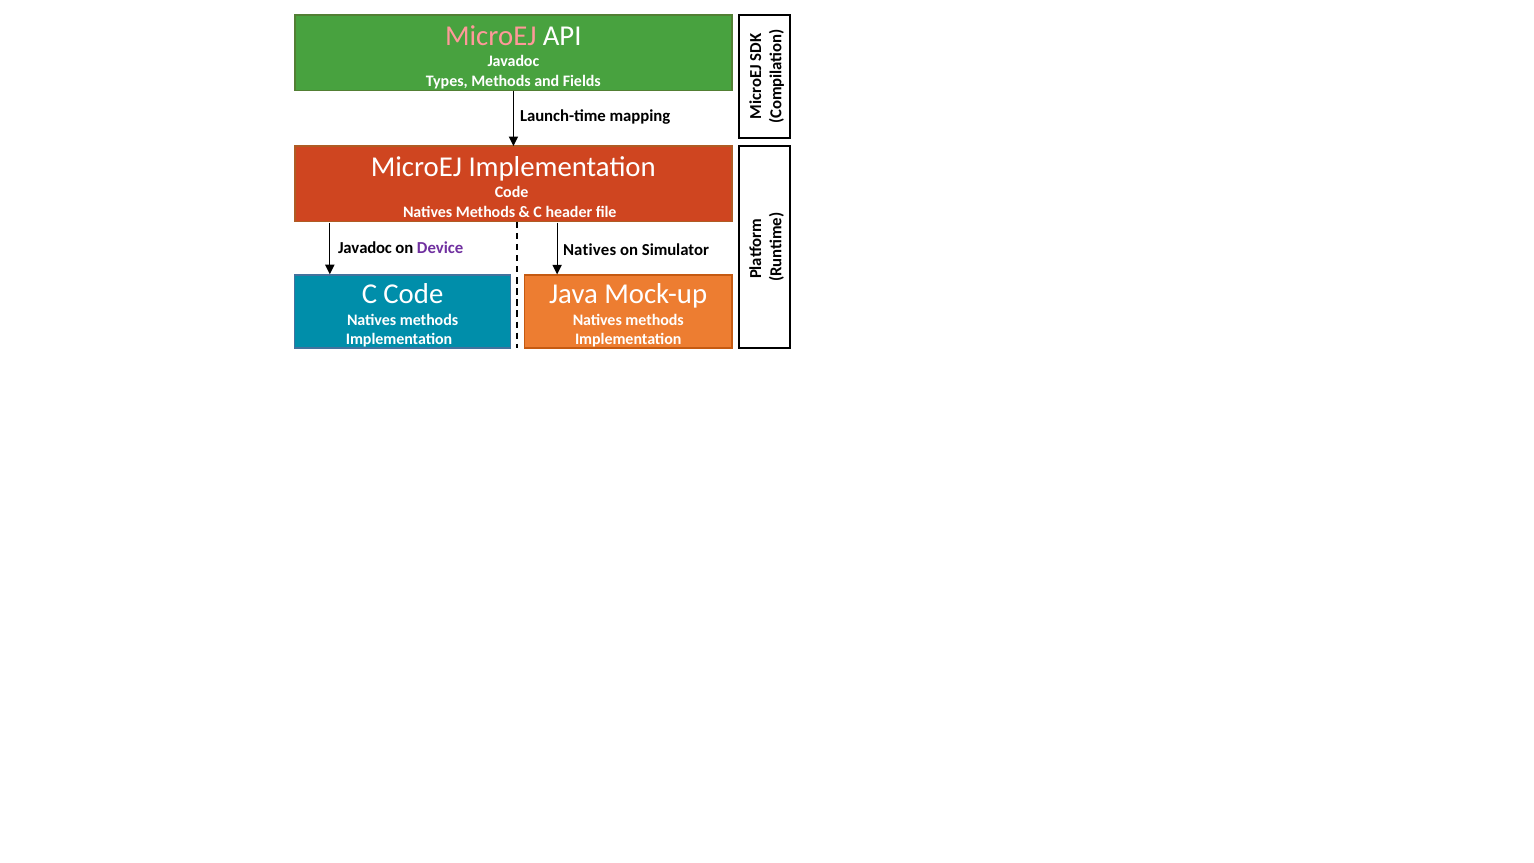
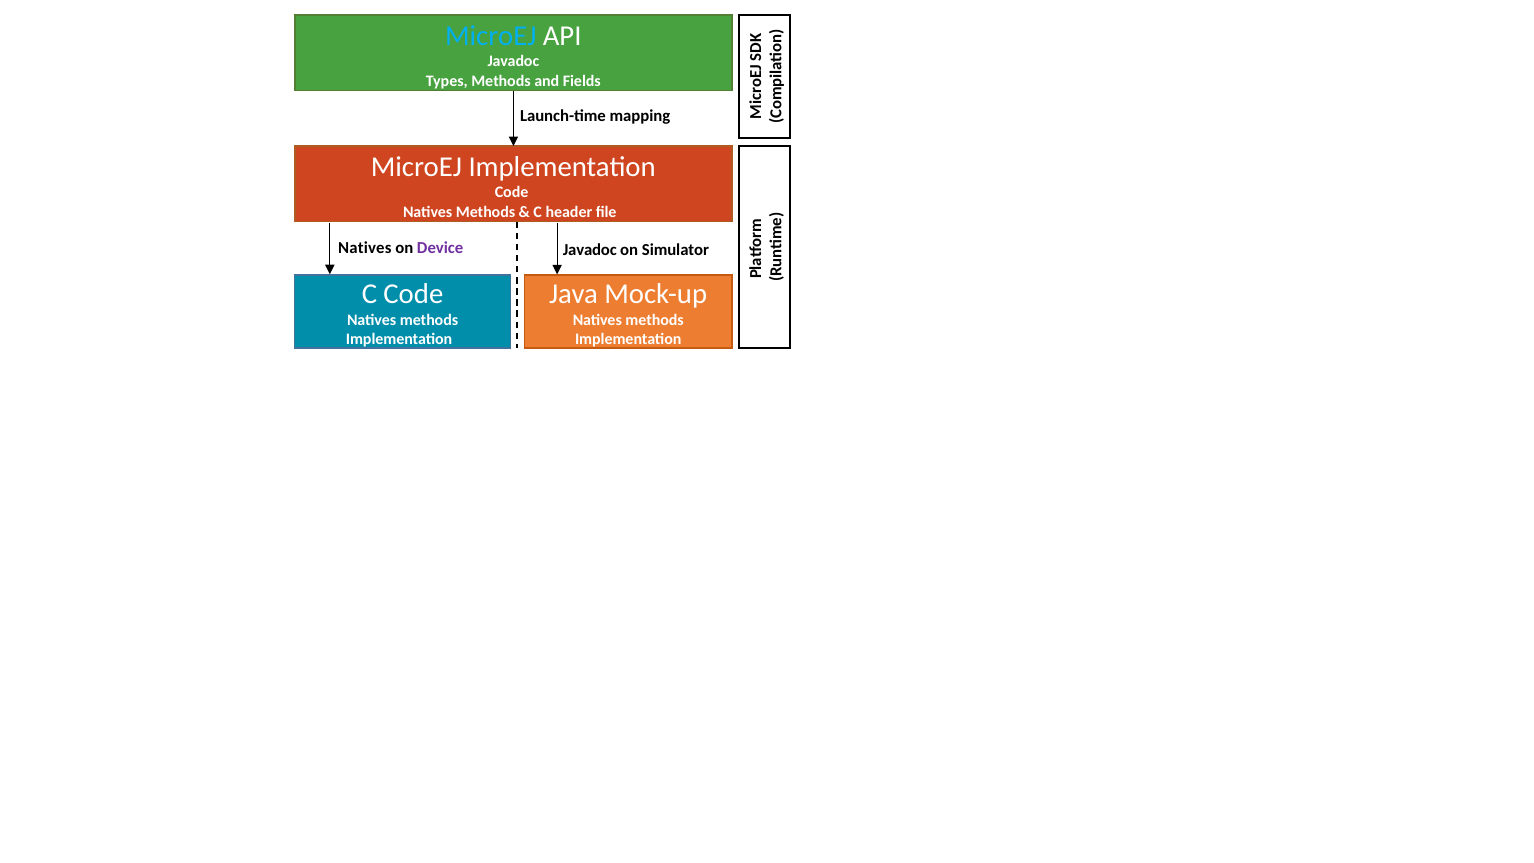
MicroEJ at (491, 36) colour: pink -> light blue
Javadoc at (365, 248): Javadoc -> Natives
Natives at (590, 250): Natives -> Javadoc
